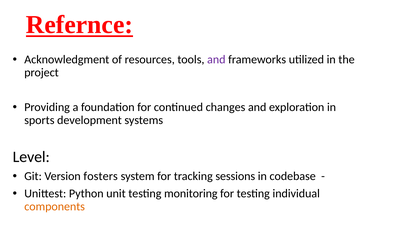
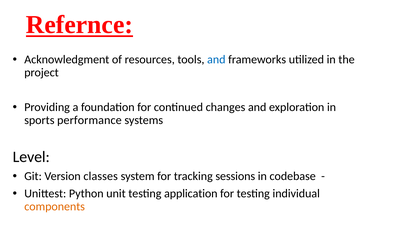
and at (216, 60) colour: purple -> blue
development: development -> performance
fosters: fosters -> classes
monitoring: monitoring -> application
